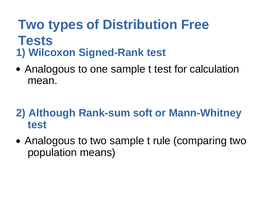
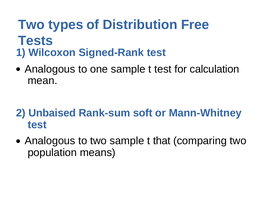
Although: Although -> Unbaised
rule: rule -> that
